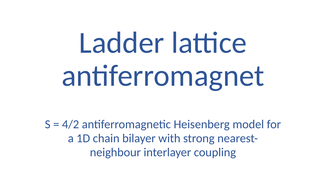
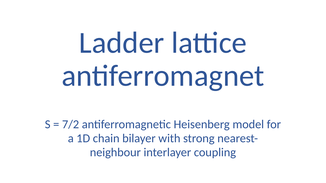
4/2: 4/2 -> 7/2
